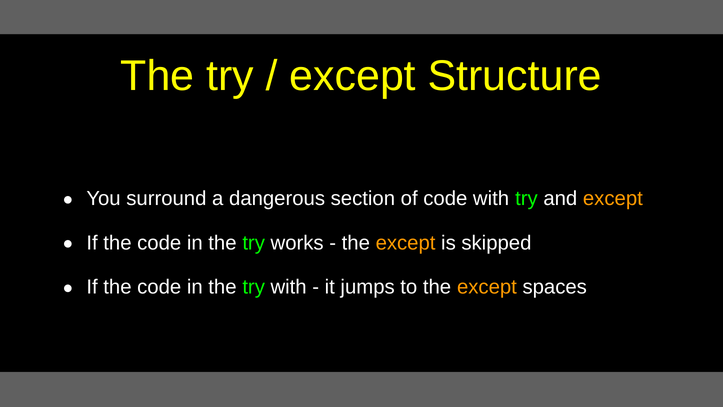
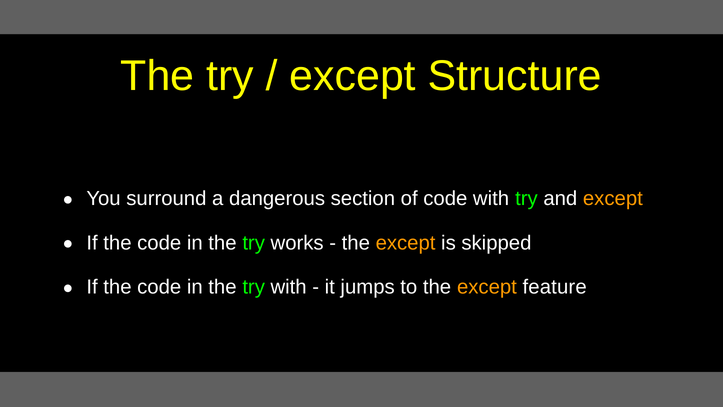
spaces: spaces -> feature
